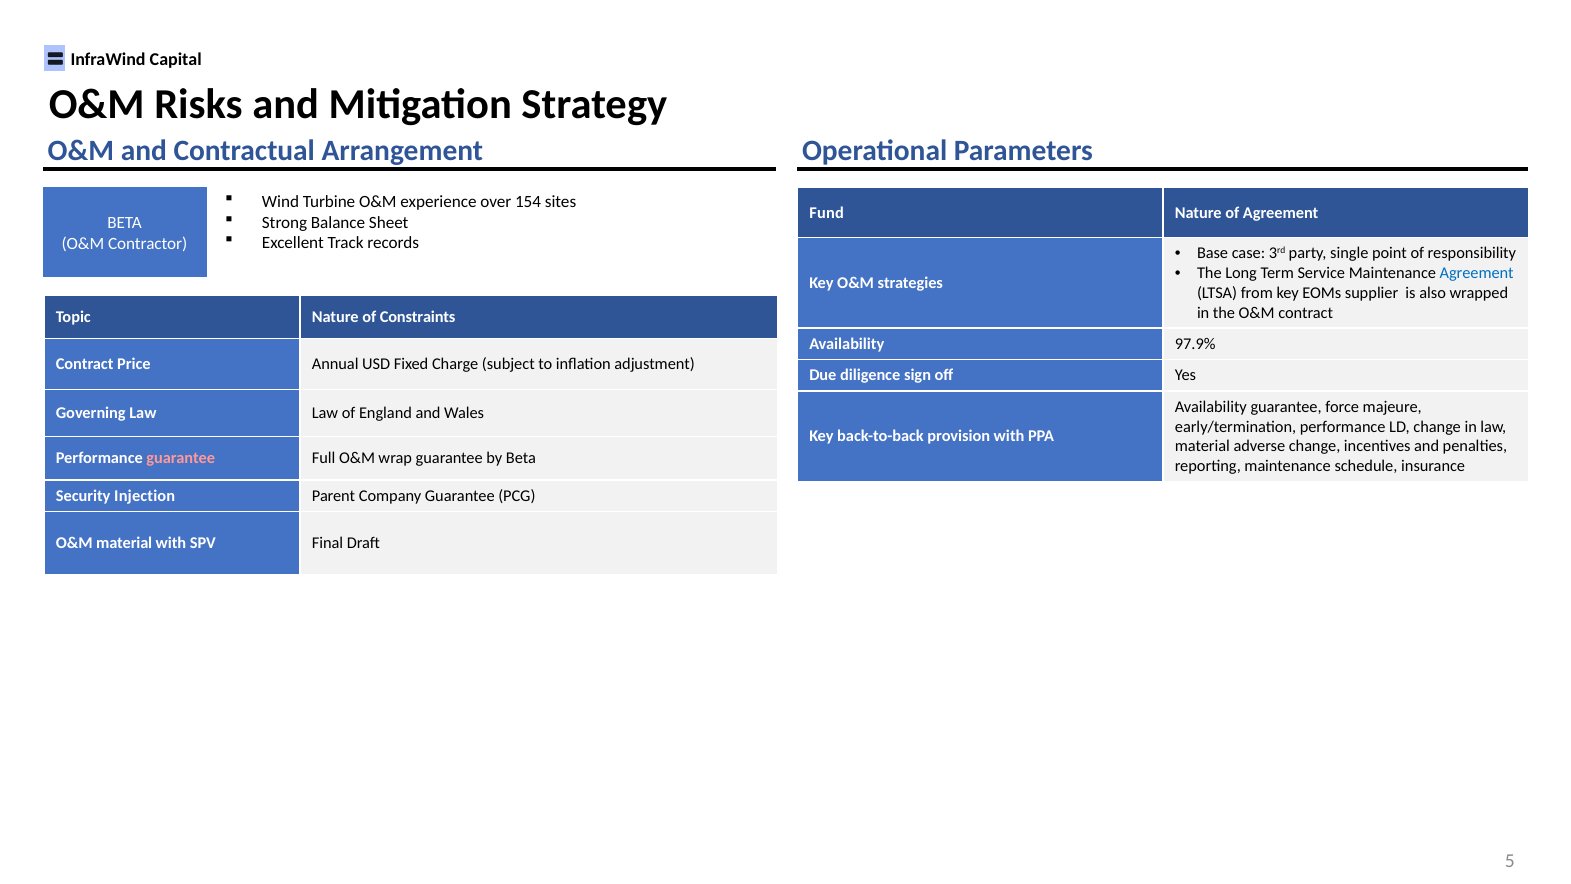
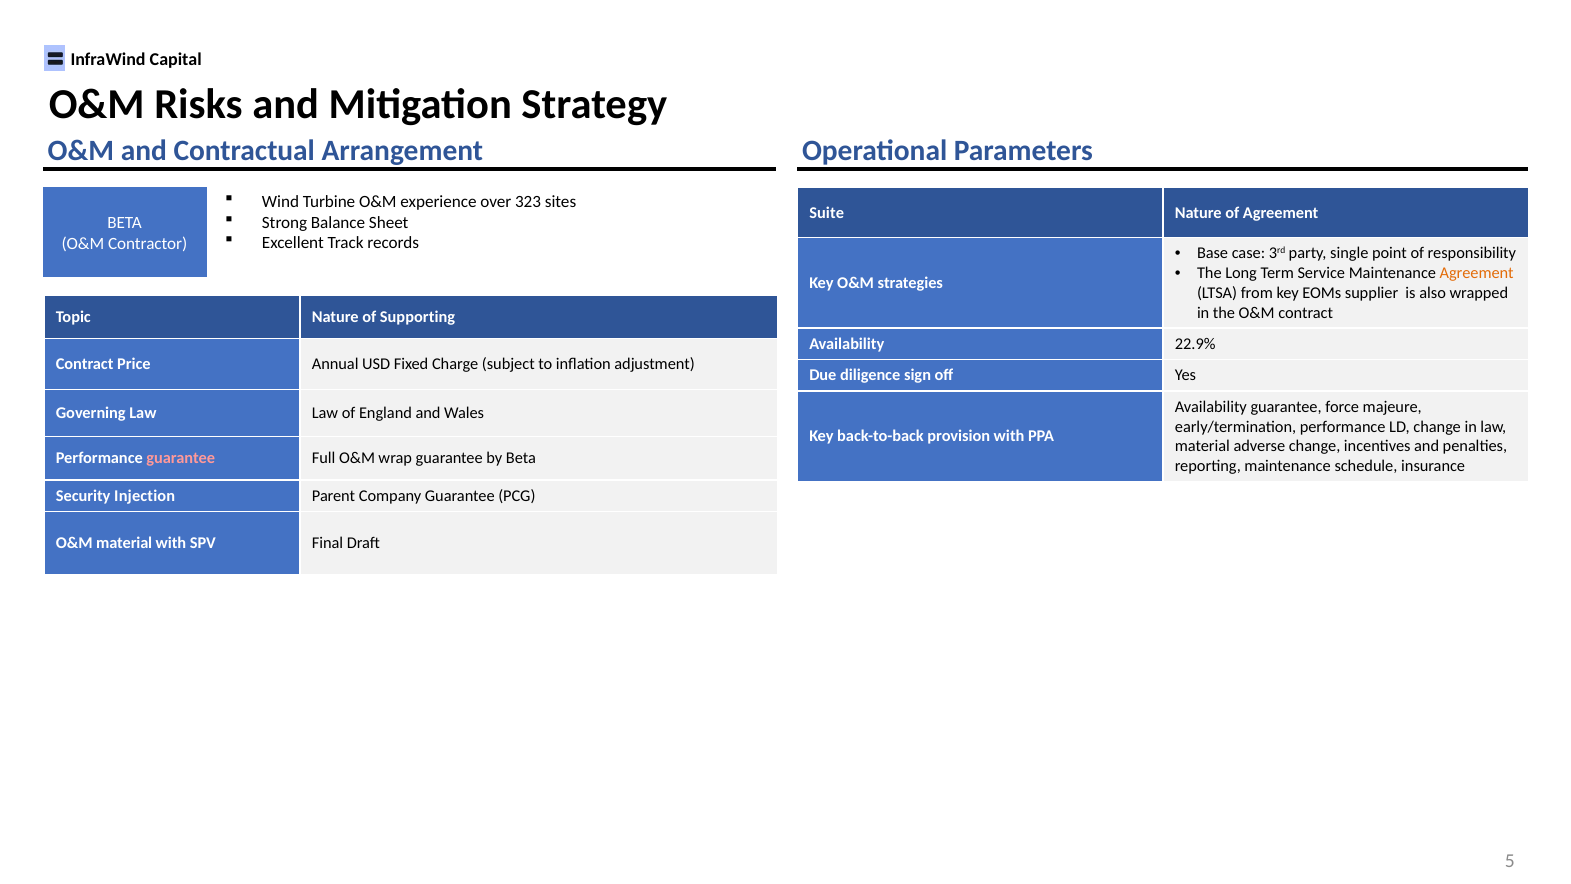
154: 154 -> 323
Fund: Fund -> Suite
Agreement at (1477, 273) colour: blue -> orange
Constraints: Constraints -> Supporting
97.9%: 97.9% -> 22.9%
